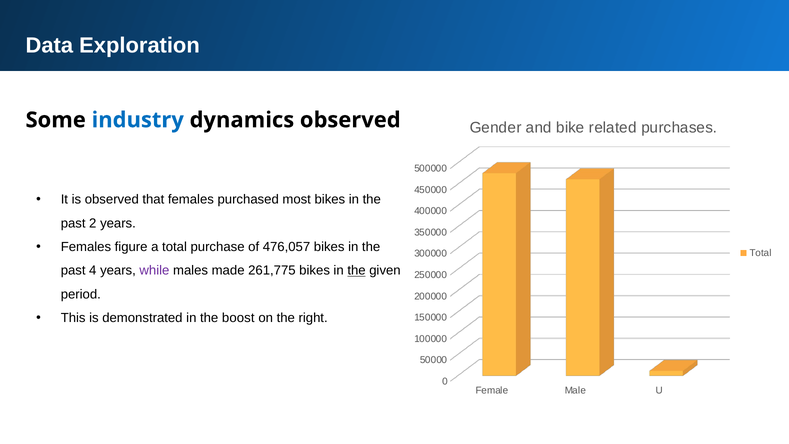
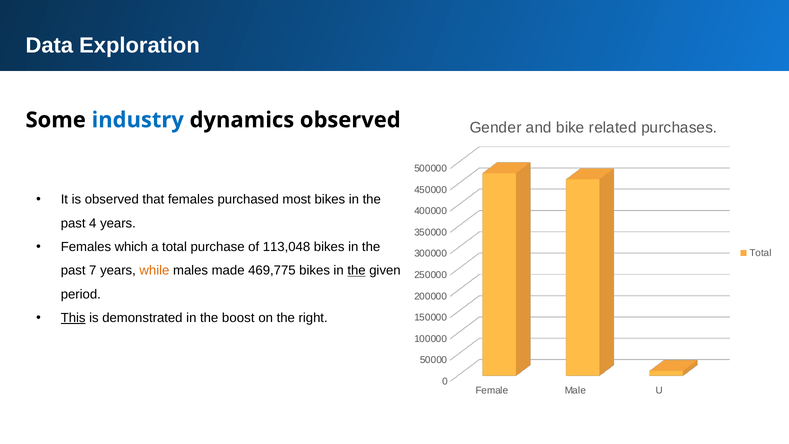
2: 2 -> 4
figure: figure -> which
476,057: 476,057 -> 113,048
4: 4 -> 7
while colour: purple -> orange
261,775: 261,775 -> 469,775
This underline: none -> present
